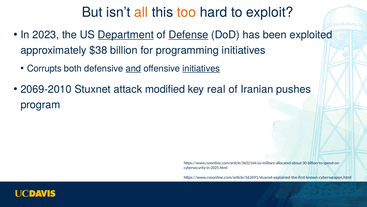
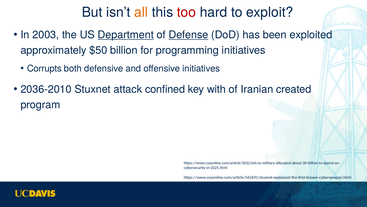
too colour: orange -> red
2023: 2023 -> 2003
$38: $38 -> $50
and underline: present -> none
initiatives at (201, 68) underline: present -> none
2069-2010: 2069-2010 -> 2036-2010
modified: modified -> confined
real: real -> with
pushes: pushes -> created
